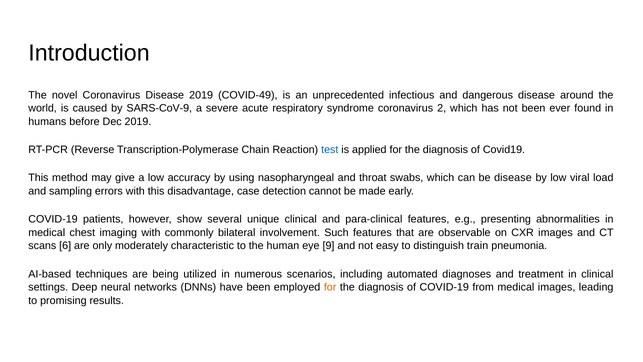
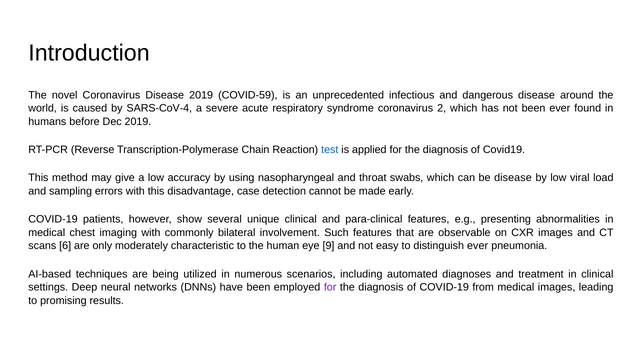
COVID-49: COVID-49 -> COVID-59
SARS-CoV-9: SARS-CoV-9 -> SARS-CoV-4
distinguish train: train -> ever
for at (330, 287) colour: orange -> purple
